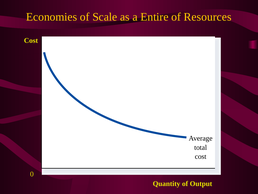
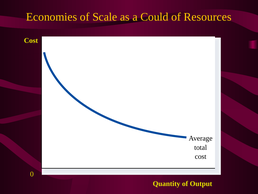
Entire: Entire -> Could
